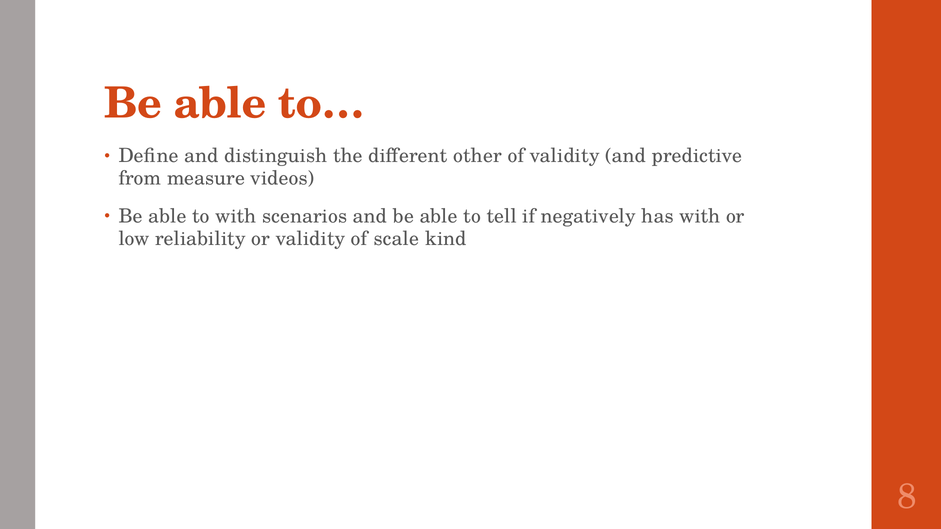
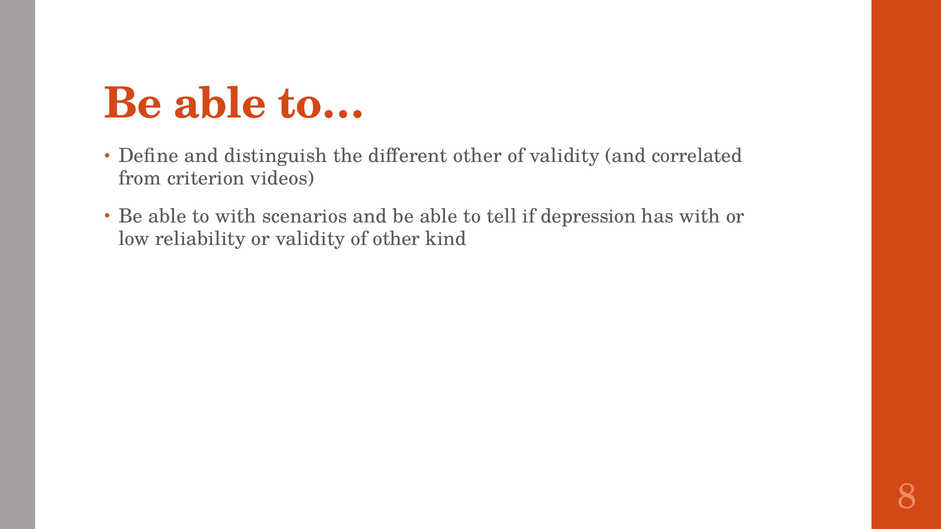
predictive: predictive -> correlated
measure: measure -> criterion
negatively: negatively -> depression
of scale: scale -> other
